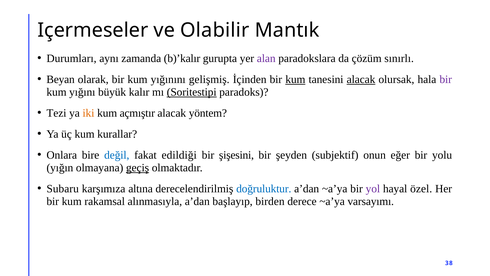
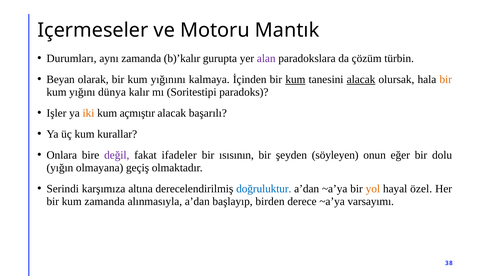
Olabilir: Olabilir -> Motoru
sınırlı: sınırlı -> türbin
gelişmiş: gelişmiş -> kalmaya
bir at (446, 79) colour: purple -> orange
büyük: büyük -> dünya
Soritestipi underline: present -> none
Tezi: Tezi -> Işler
yöntem: yöntem -> başarılı
değil colour: blue -> purple
edildiği: edildiği -> ifadeler
şişesini: şişesini -> ısısının
subjektif: subjektif -> söyleyen
yolu: yolu -> dolu
geçiş underline: present -> none
Subaru: Subaru -> Serindi
yol colour: purple -> orange
kum rakamsal: rakamsal -> zamanda
